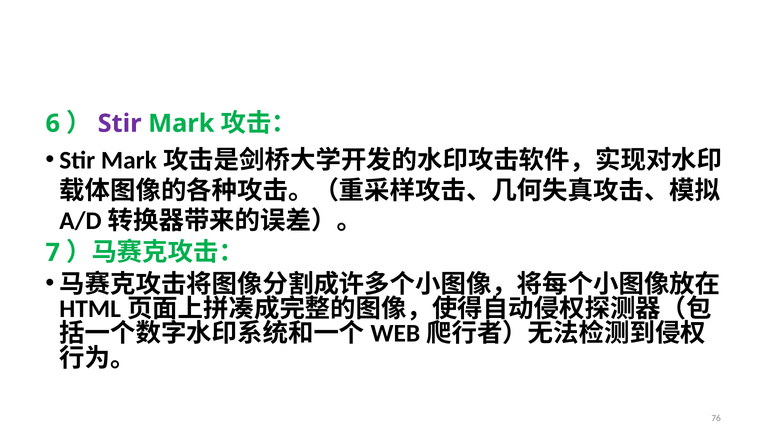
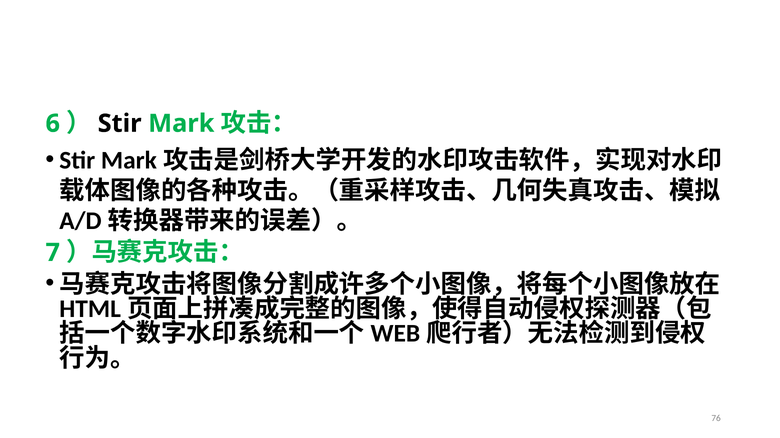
Stir at (120, 124) colour: purple -> black
